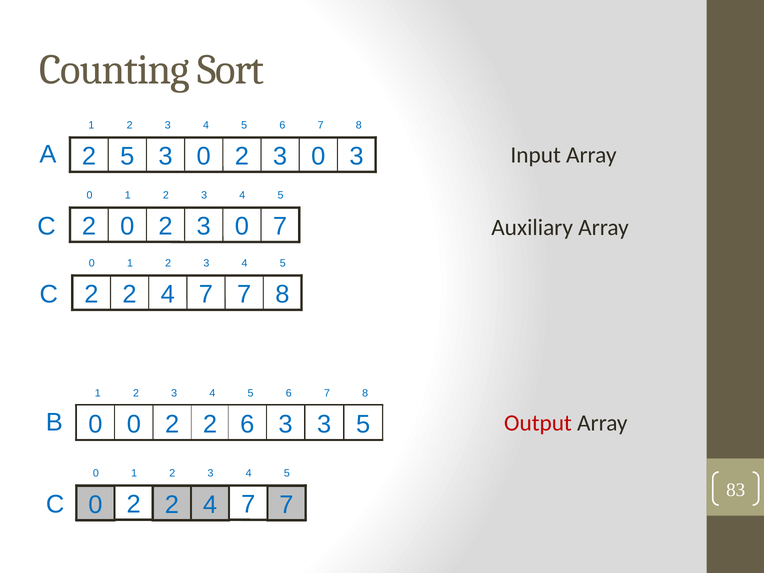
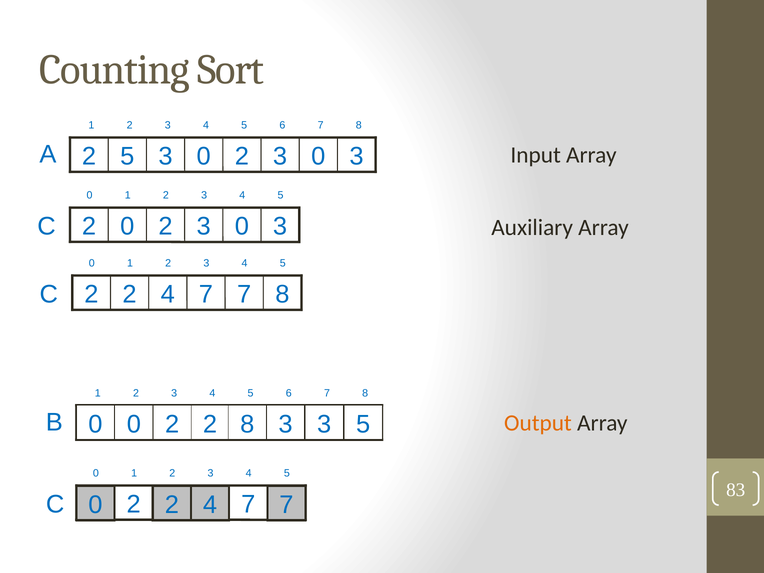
7 at (280, 227): 7 -> 3
0 6: 6 -> 8
Output colour: red -> orange
